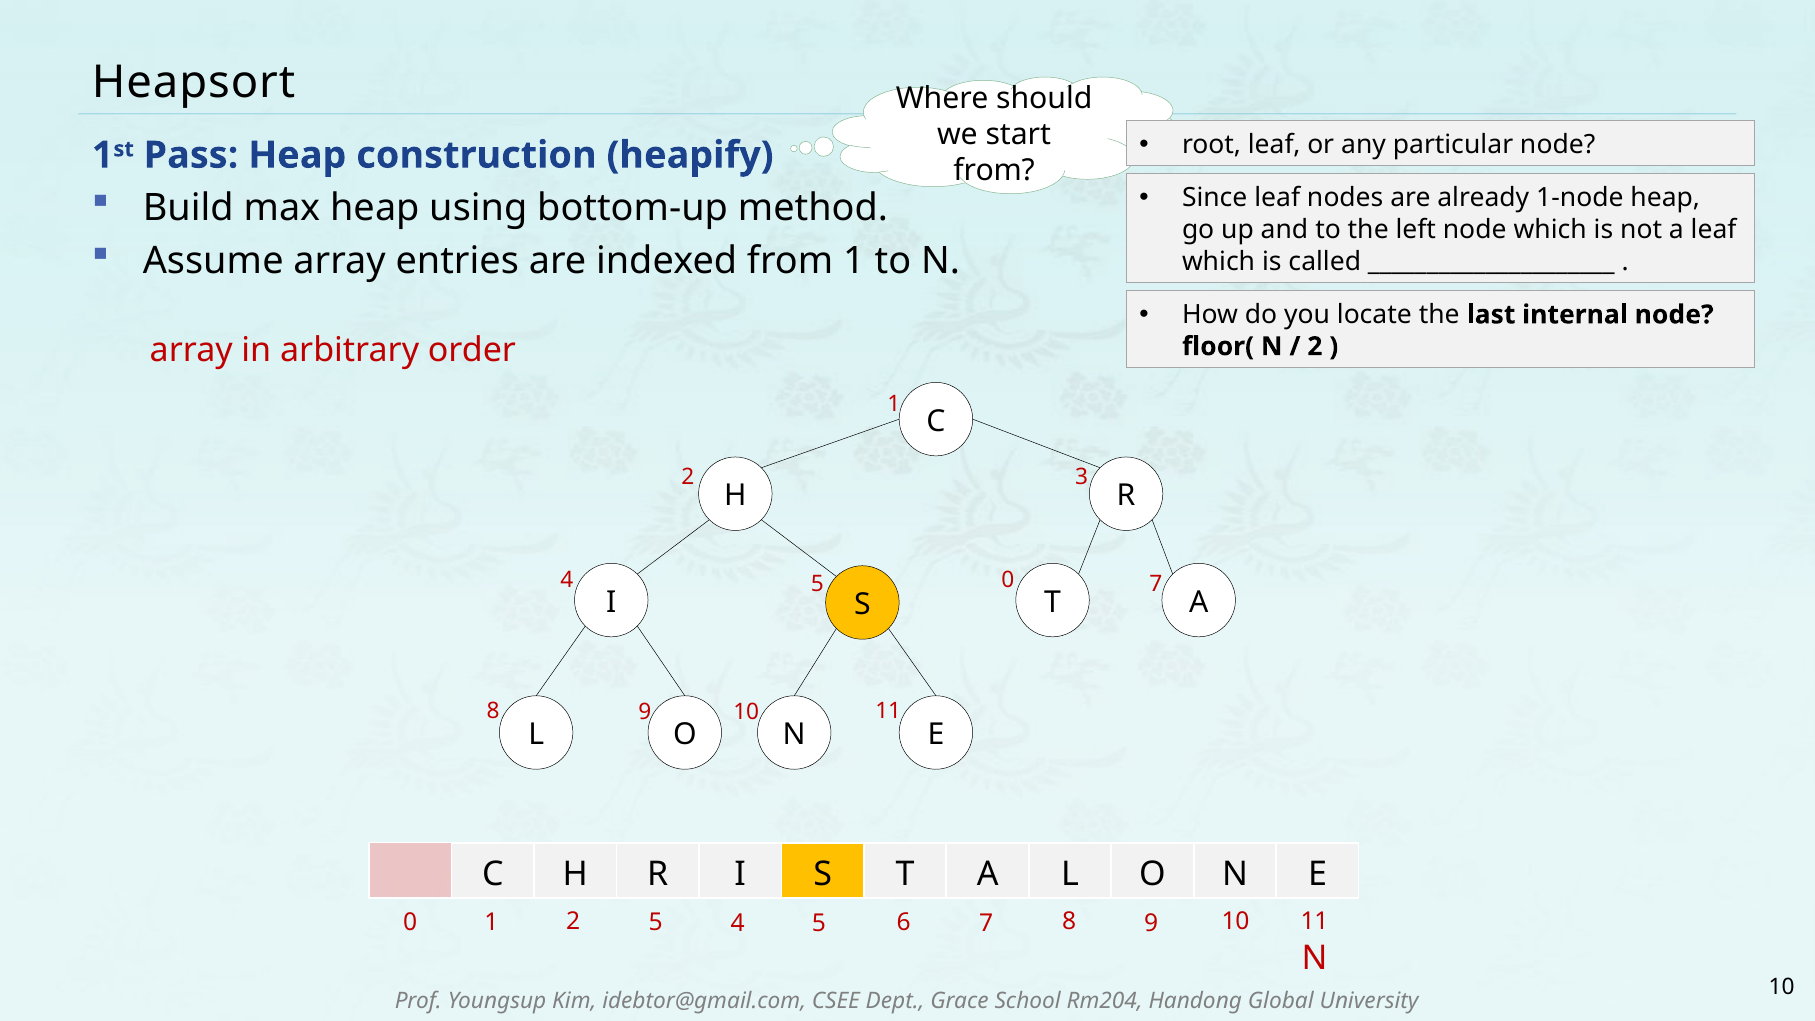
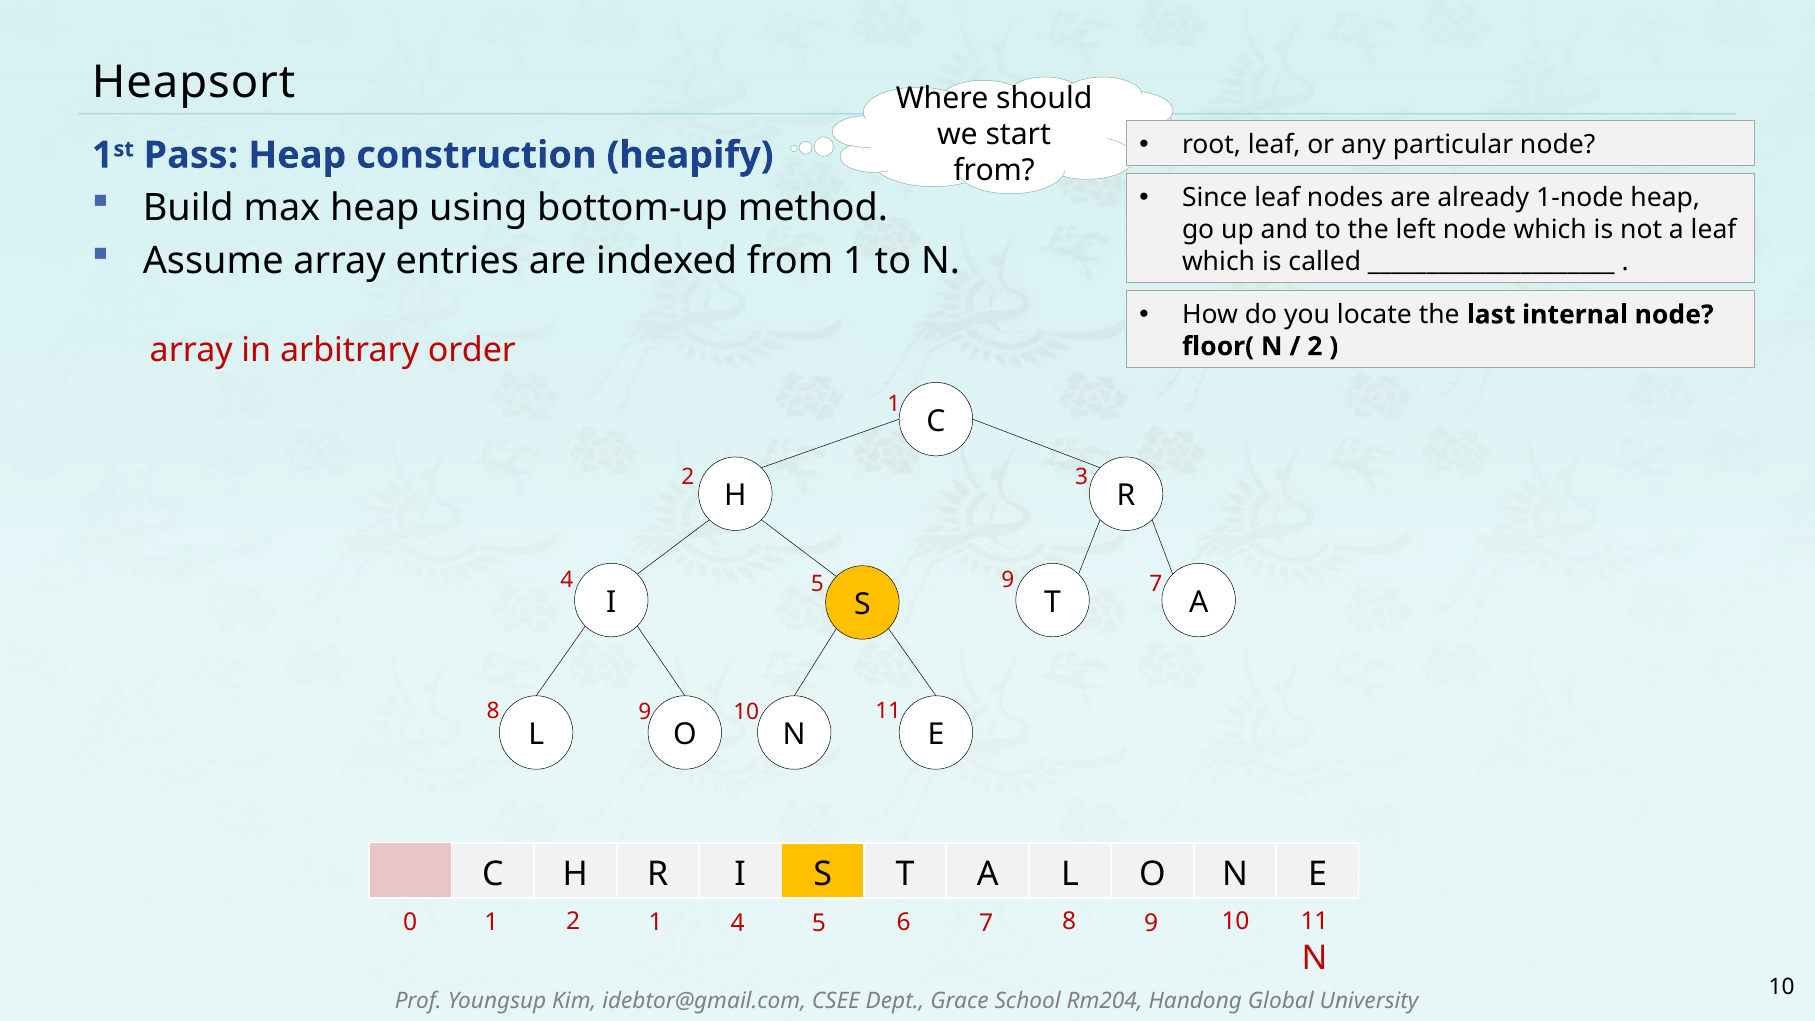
5 0: 0 -> 9
2 5: 5 -> 1
